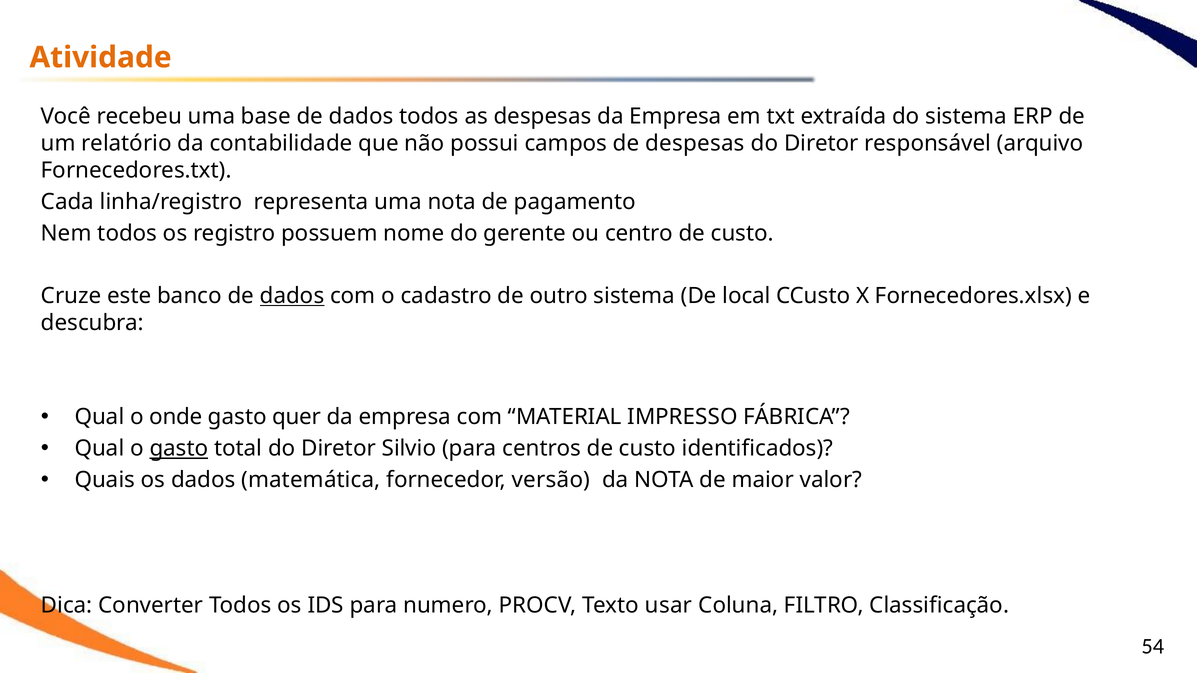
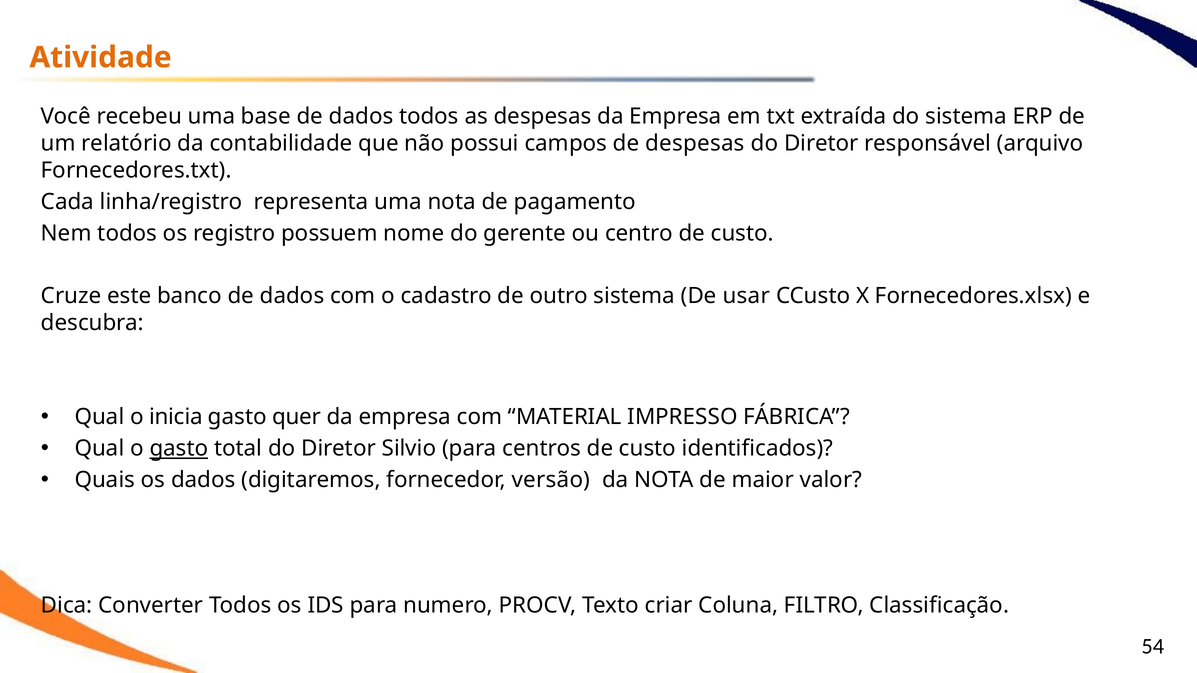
dados at (292, 296) underline: present -> none
local: local -> usar
onde: onde -> inicia
matemática: matemática -> digitaremos
usar: usar -> criar
